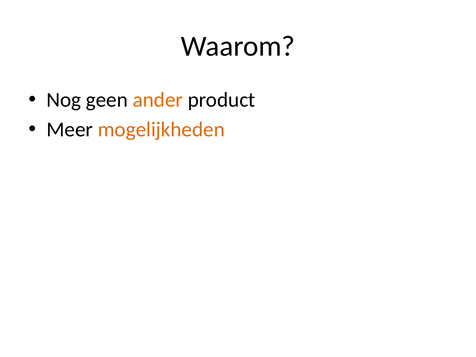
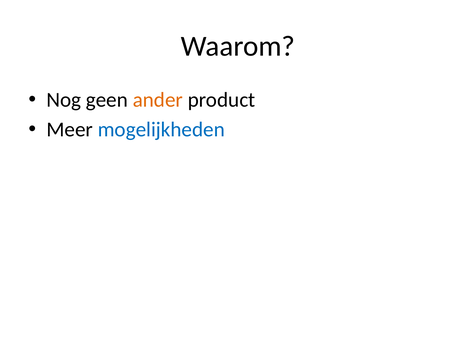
mogelijkheden colour: orange -> blue
